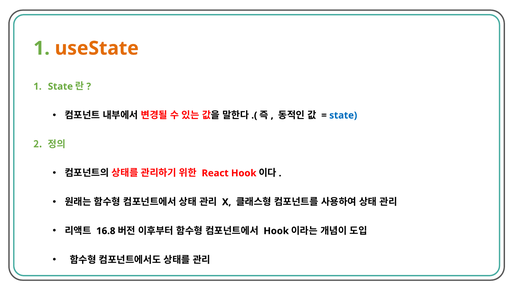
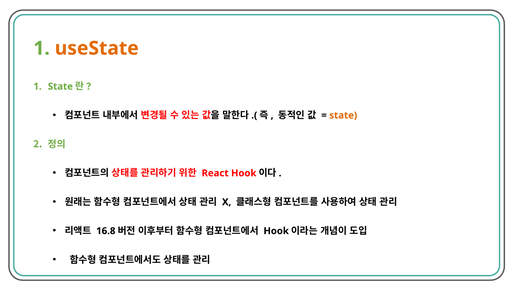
state at (343, 115) colour: blue -> orange
